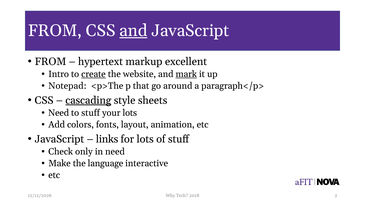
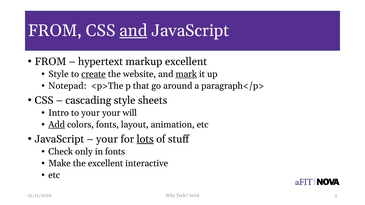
Intro at (59, 74): Intro -> Style
cascading underline: present -> none
Need at (59, 113): Need -> Intro
to stuff: stuff -> your
your lots: lots -> will
Add underline: none -> present
links at (107, 139): links -> your
lots at (145, 139) underline: none -> present
in need: need -> fonts
the language: language -> excellent
